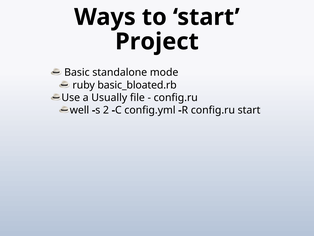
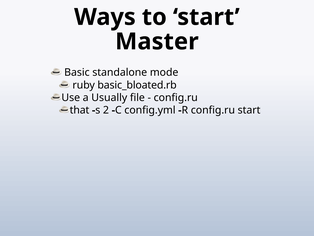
Project: Project -> Master
well: well -> that
